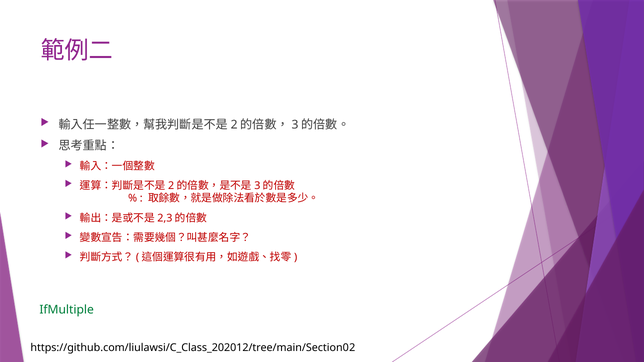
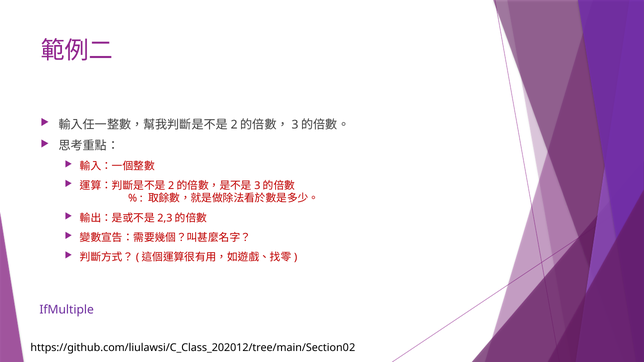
IfMultiple colour: green -> purple
